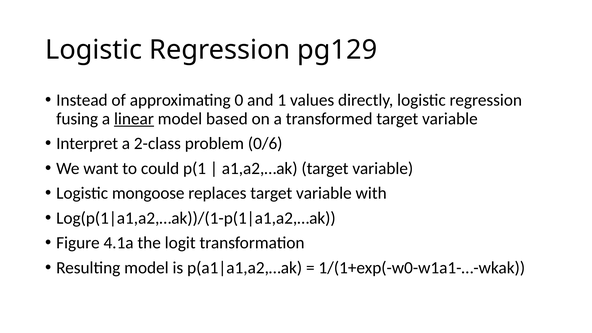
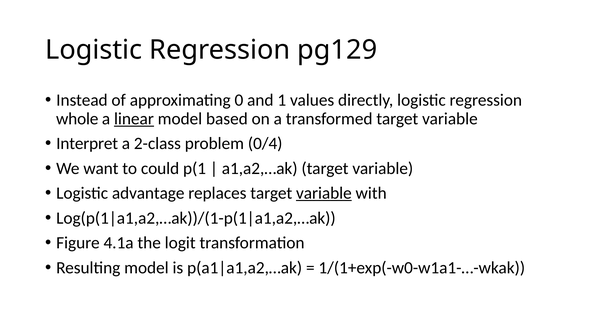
fusing: fusing -> whole
0/6: 0/6 -> 0/4
mongoose: mongoose -> advantage
variable at (324, 193) underline: none -> present
